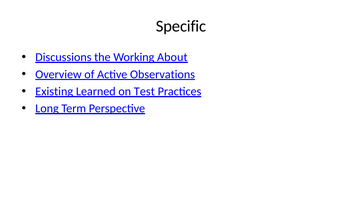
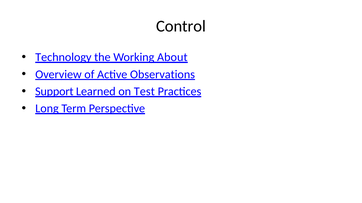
Specific: Specific -> Control
Discussions: Discussions -> Technology
Existing: Existing -> Support
